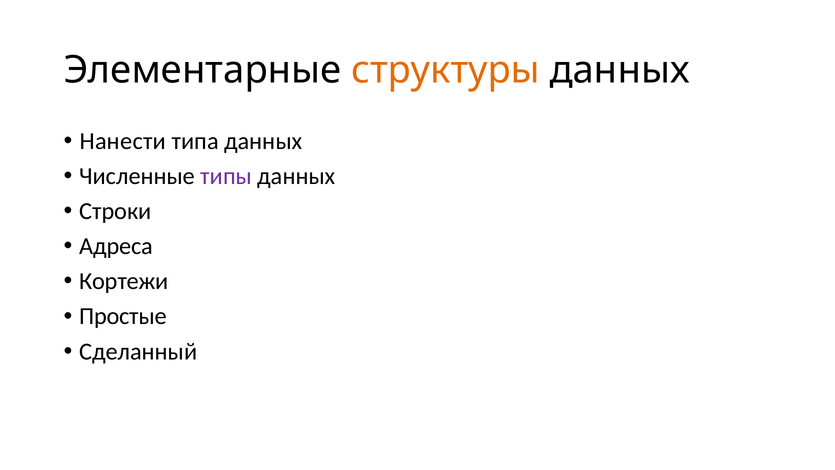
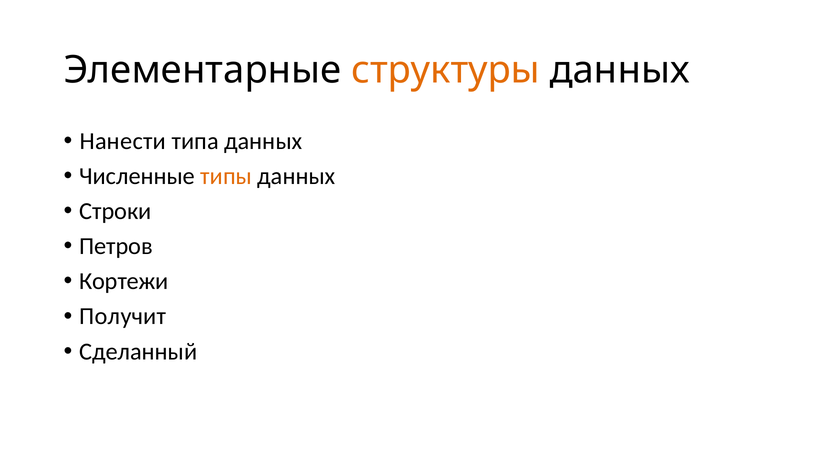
типы colour: purple -> orange
Адреса: Адреса -> Петров
Простые: Простые -> Получит
